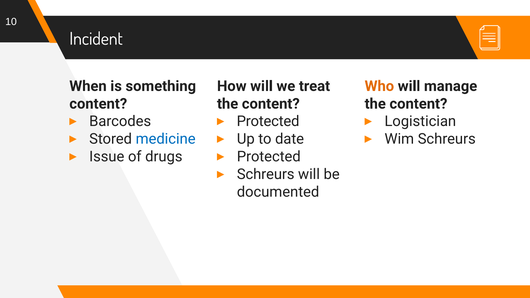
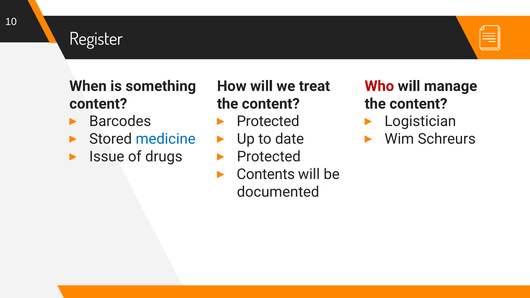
Incident: Incident -> Register
Who colour: orange -> red
Schreurs at (266, 175): Schreurs -> Contents
